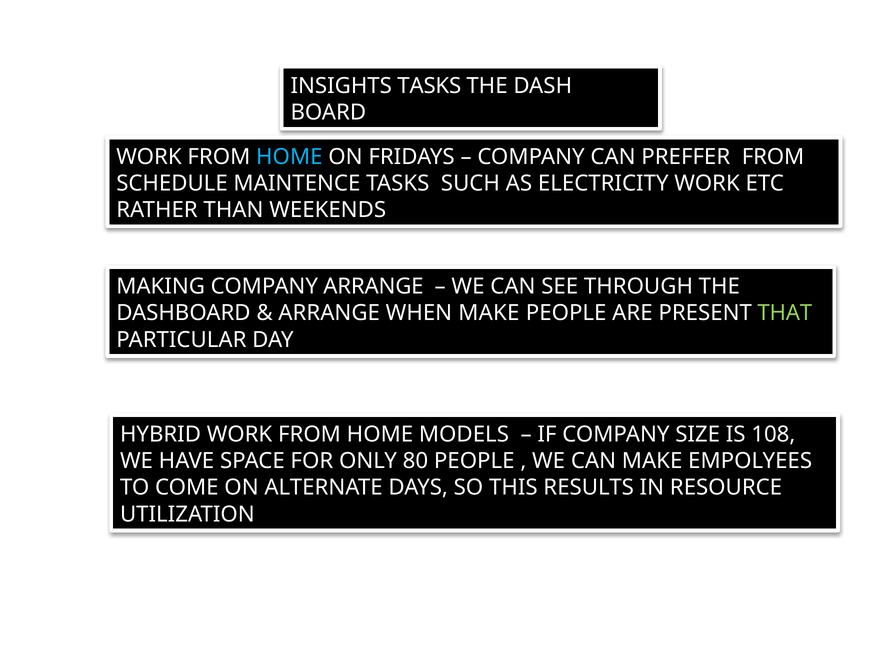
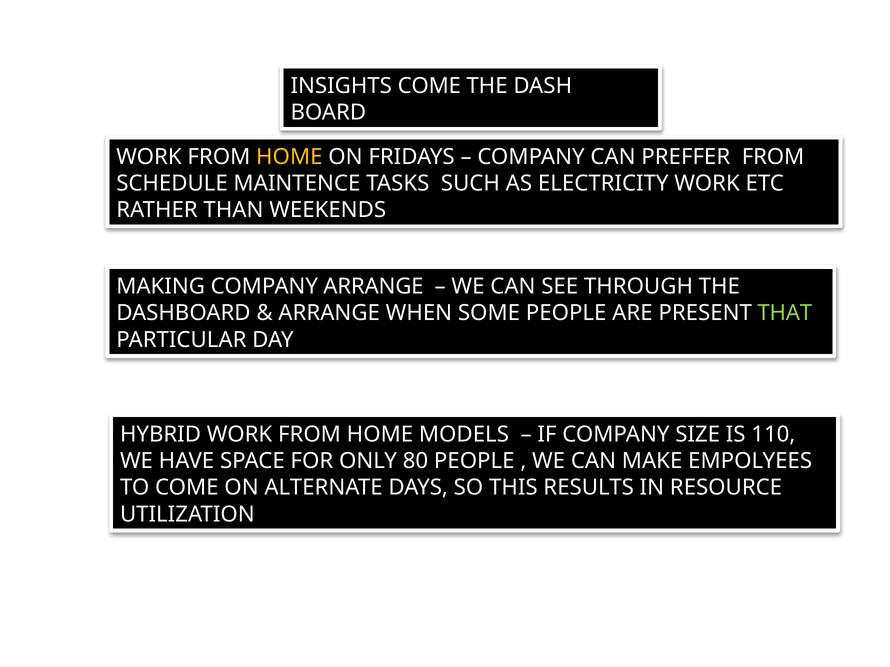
INSIGHTS TASKS: TASKS -> COME
HOME at (289, 157) colour: light blue -> yellow
WHEN MAKE: MAKE -> SOME
108: 108 -> 110
